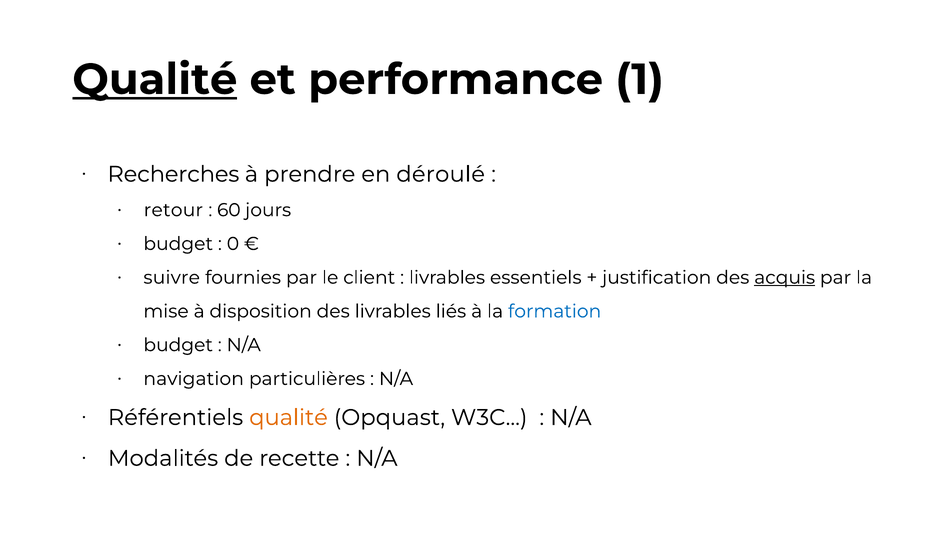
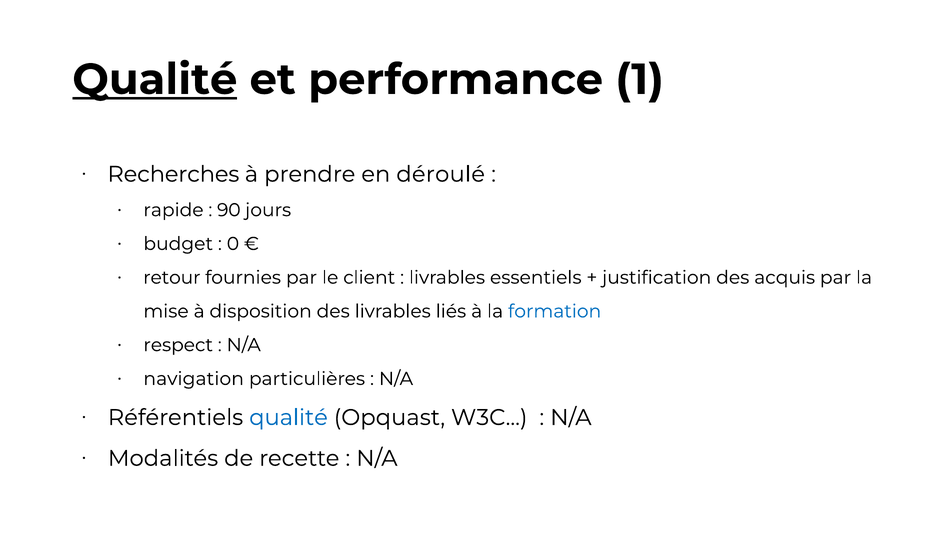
retour: retour -> rapide
60: 60 -> 90
suivre: suivre -> retour
acquis underline: present -> none
budget at (178, 345): budget -> respect
qualité at (289, 418) colour: orange -> blue
